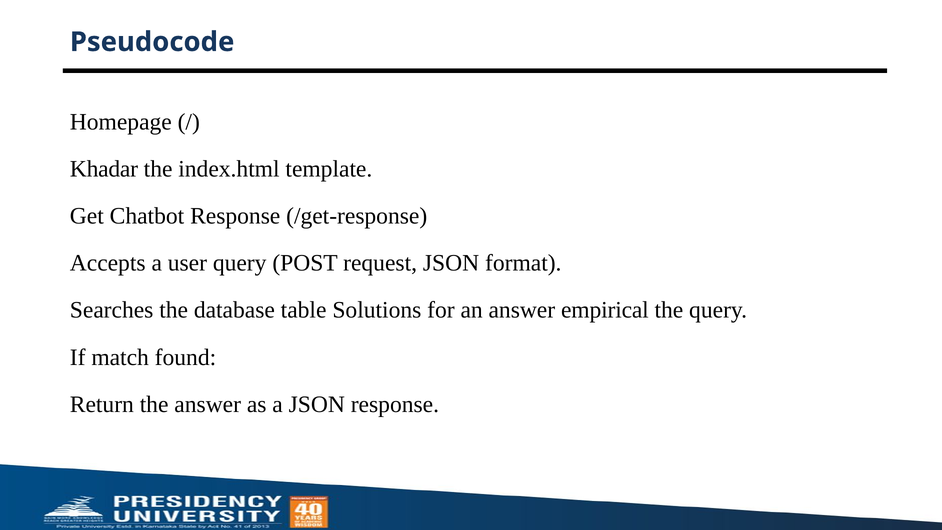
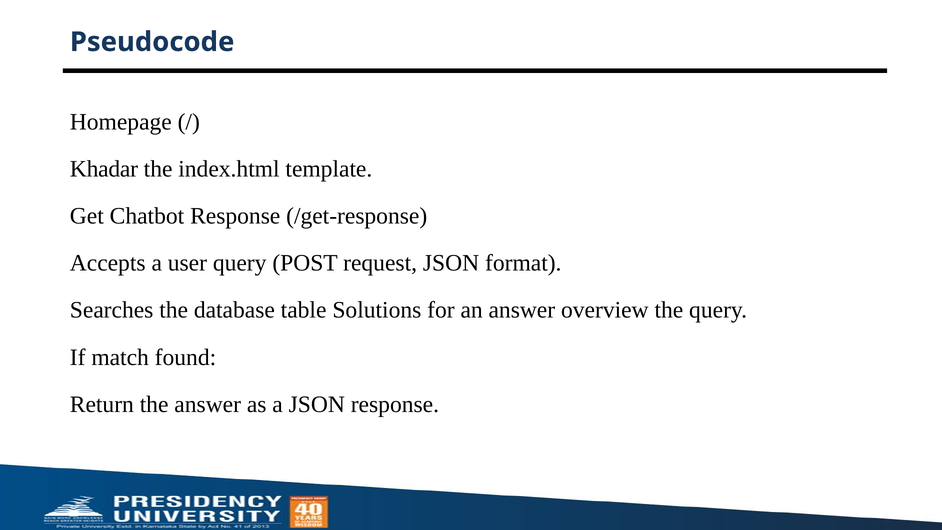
empirical: empirical -> overview
